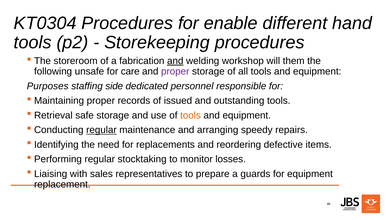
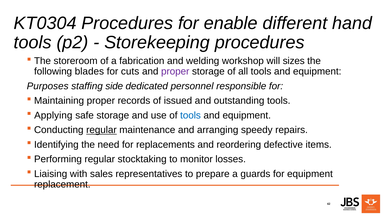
and at (175, 61) underline: present -> none
them: them -> sizes
unsafe: unsafe -> blades
care: care -> cuts
Retrieval: Retrieval -> Applying
tools at (190, 115) colour: orange -> blue
